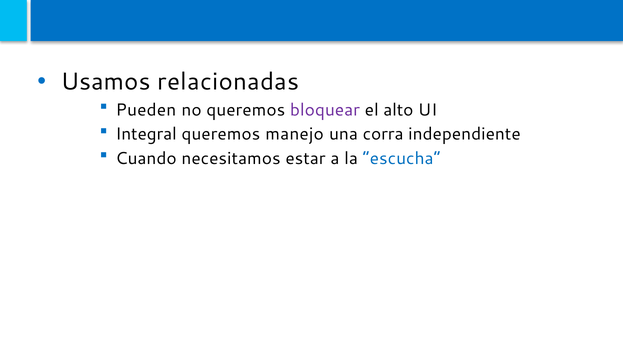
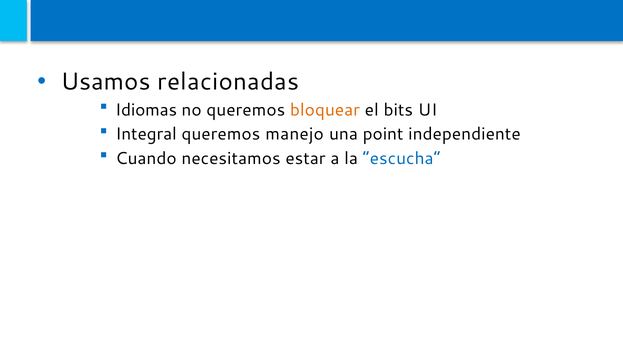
Pueden: Pueden -> Idiomas
bloquear colour: purple -> orange
alto: alto -> bits
corra: corra -> point
